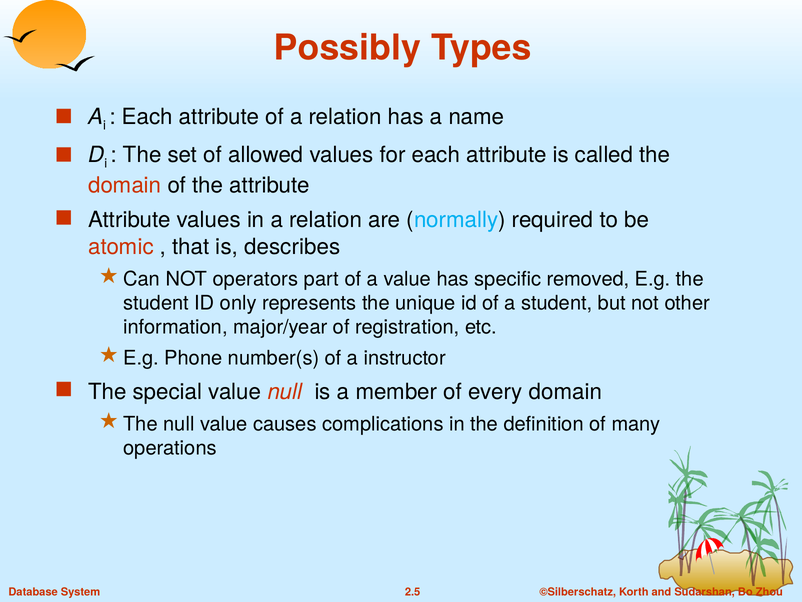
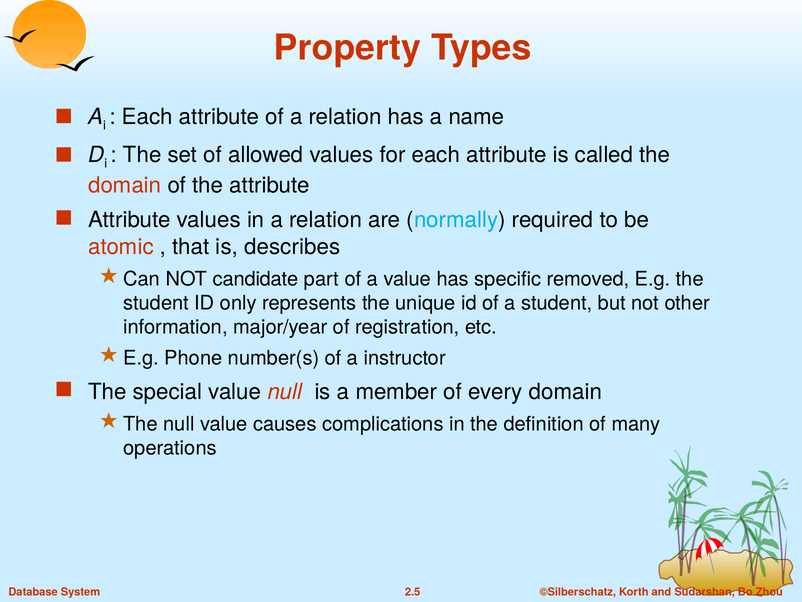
Possibly: Possibly -> Property
operators: operators -> candidate
